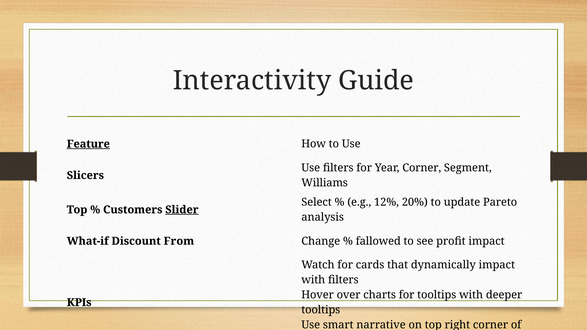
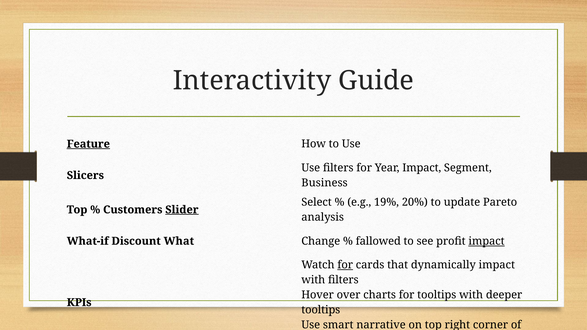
Year Corner: Corner -> Impact
Williams: Williams -> Business
12%: 12% -> 19%
From: From -> What
impact at (487, 241) underline: none -> present
for at (345, 265) underline: none -> present
